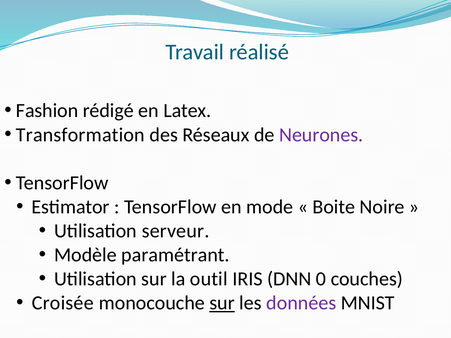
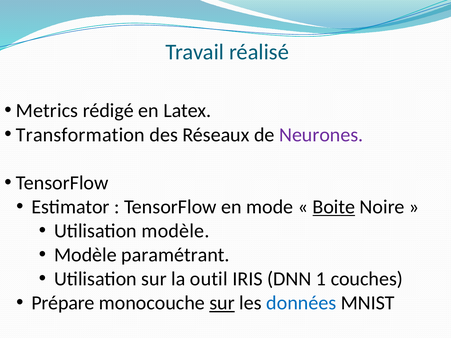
Fashion: Fashion -> Metrics
Boite underline: none -> present
Utilisation serveur: serveur -> modèle
0: 0 -> 1
Croisée: Croisée -> Prépare
données colour: purple -> blue
